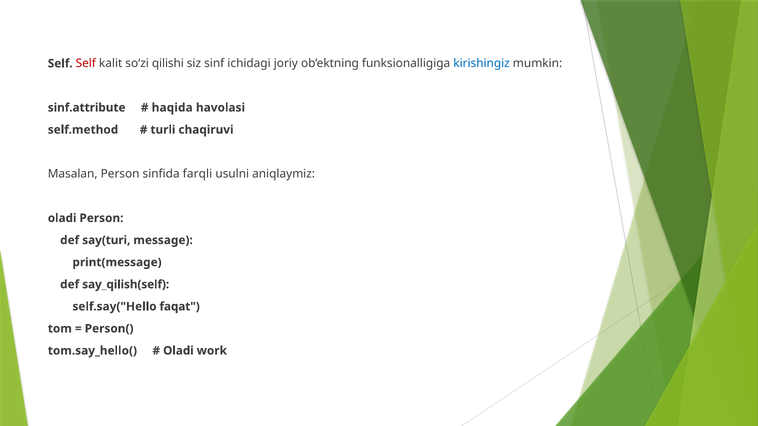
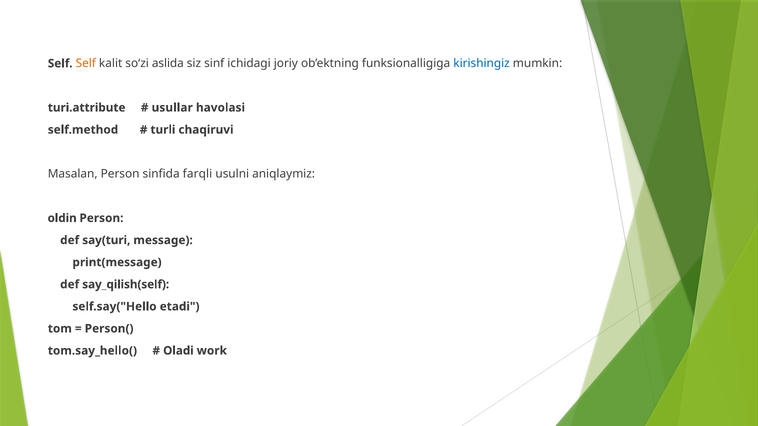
Self at (86, 64) colour: red -> orange
qilishi: qilishi -> aslida
sinf.attribute: sinf.attribute -> turi.attribute
haqida: haqida -> usullar
oladi at (62, 218): oladi -> oldin
faqat: faqat -> etadi
